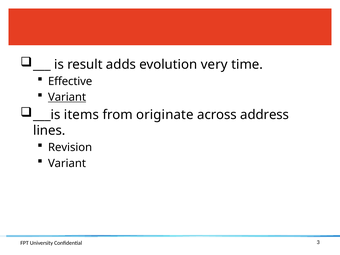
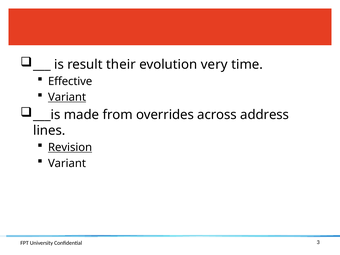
adds: adds -> their
items: items -> made
originate: originate -> overrides
Revision underline: none -> present
